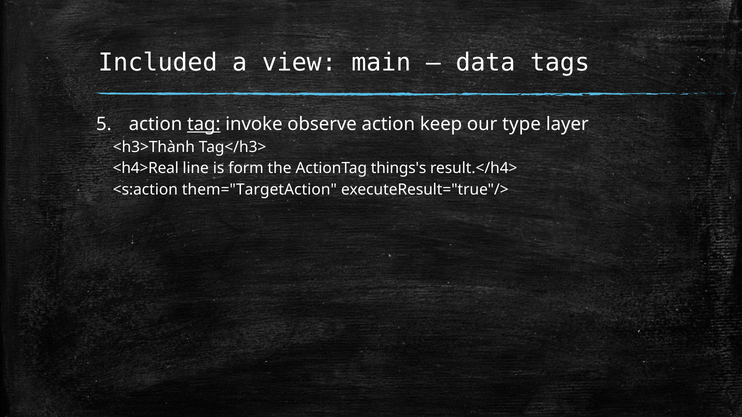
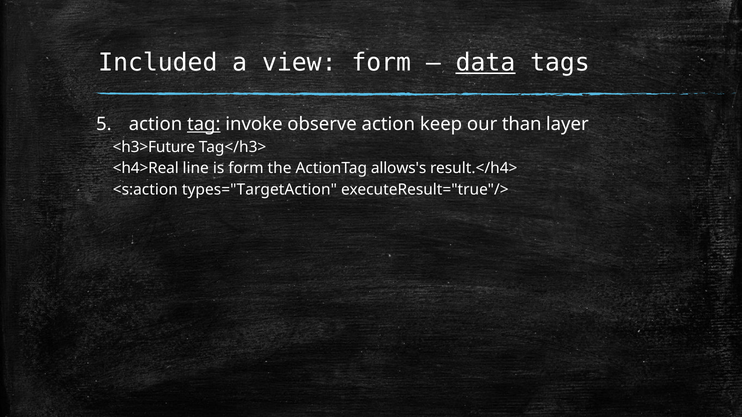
view main: main -> form
data underline: none -> present
type: type -> than
<h3>Thành: <h3>Thành -> <h3>Future
things's: things's -> allows's
them="TargetAction: them="TargetAction -> types="TargetAction
